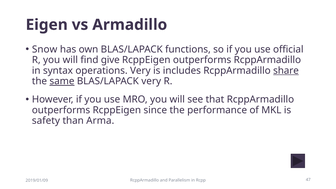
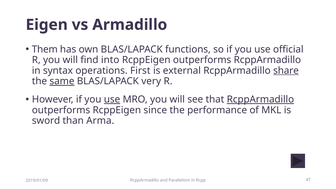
Snow: Snow -> Them
give: give -> into
operations Very: Very -> First
includes: includes -> external
use at (112, 99) underline: none -> present
RcppArmadillo at (260, 99) underline: none -> present
safety: safety -> sword
